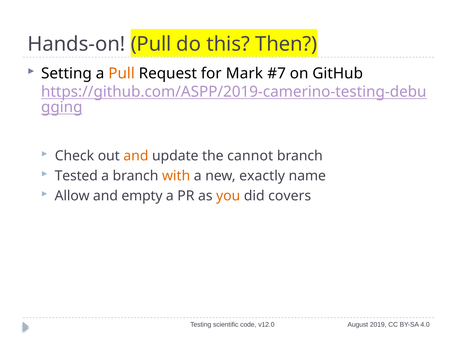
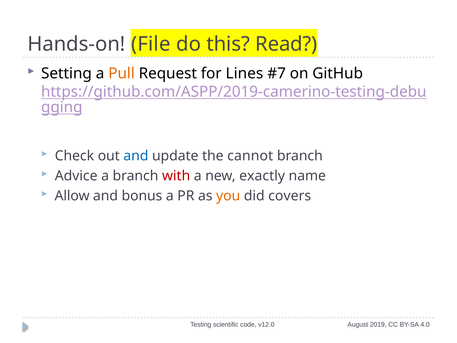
Hands-on Pull: Pull -> File
Then: Then -> Read
Mark: Mark -> Lines
and at (136, 156) colour: orange -> blue
Tested: Tested -> Advice
with colour: orange -> red
empty: empty -> bonus
